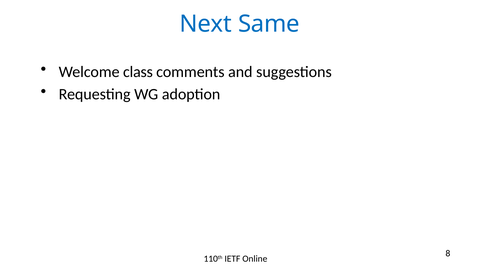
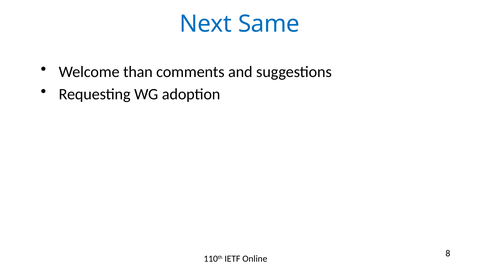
class: class -> than
